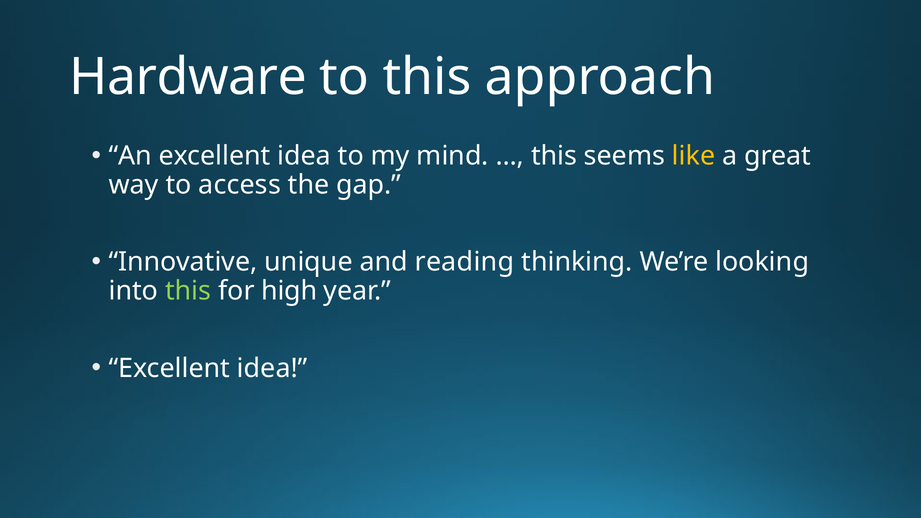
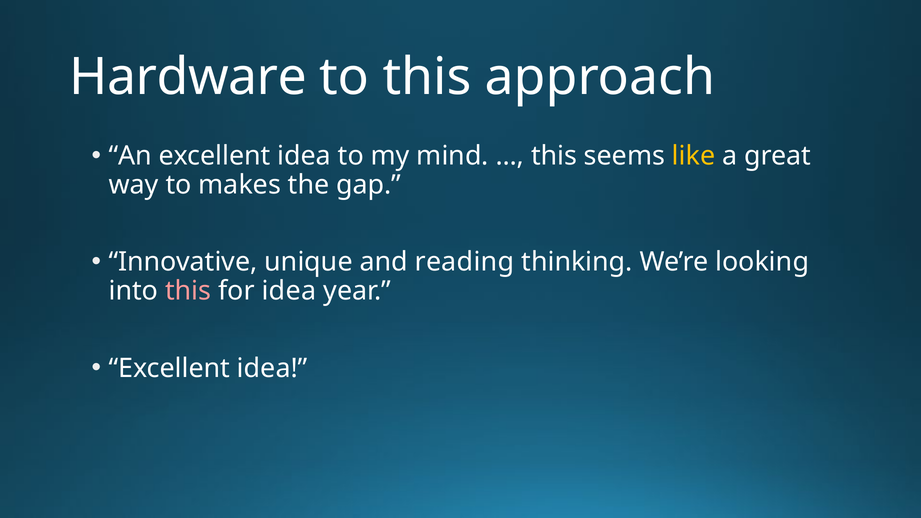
access: access -> makes
this at (188, 291) colour: light green -> pink
for high: high -> idea
